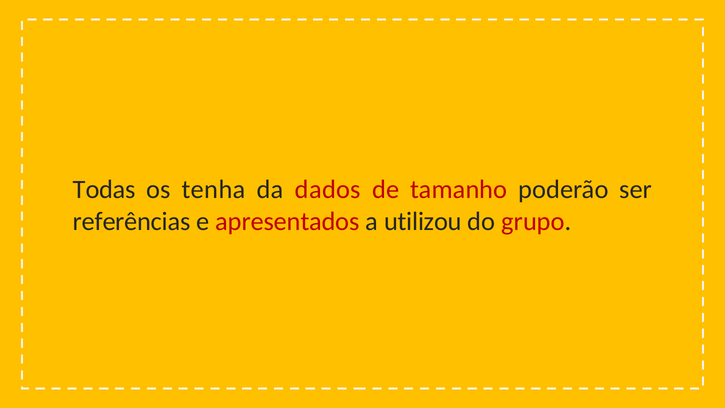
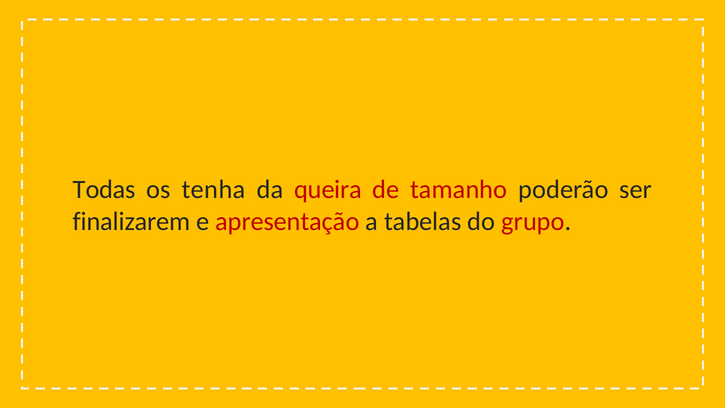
dados: dados -> queira
referências: referências -> finalizarem
apresentados: apresentados -> apresentação
utilizou: utilizou -> tabelas
